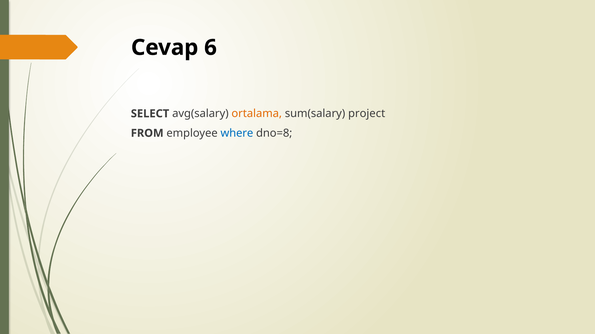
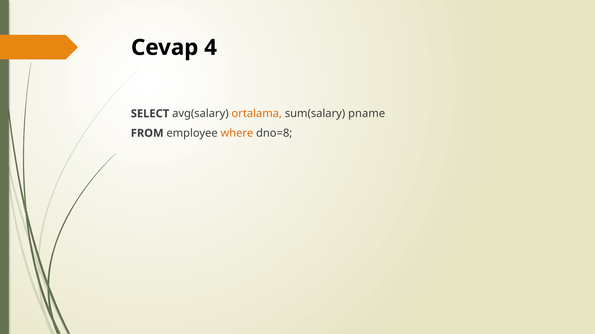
6: 6 -> 4
project: project -> pname
where colour: blue -> orange
